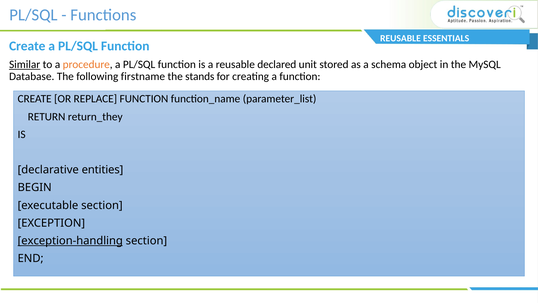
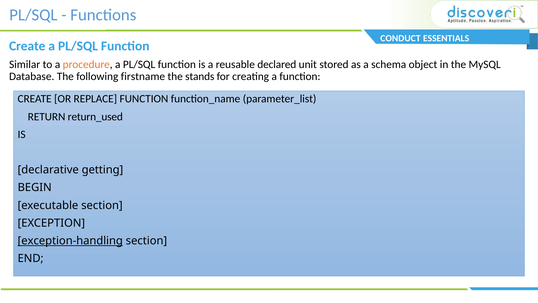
REUSABLE at (400, 38): REUSABLE -> CONDUCT
Similar underline: present -> none
return_they: return_they -> return_used
entities: entities -> getting
